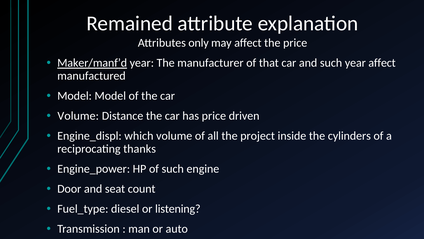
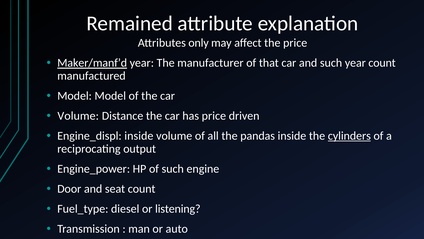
year affect: affect -> count
Engine_displ which: which -> inside
project: project -> pandas
cylinders underline: none -> present
thanks: thanks -> output
